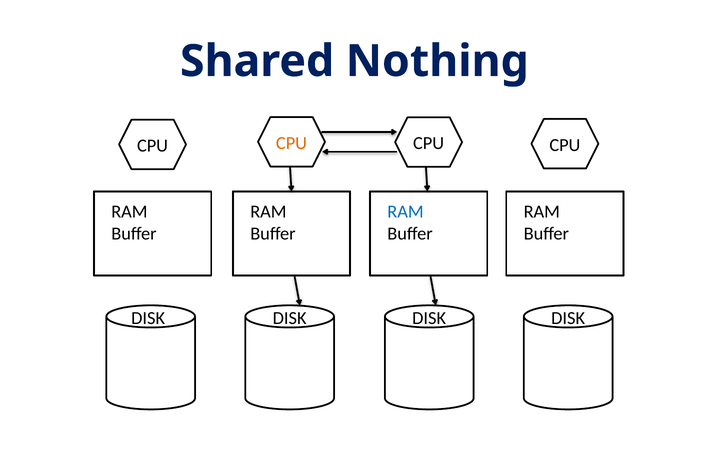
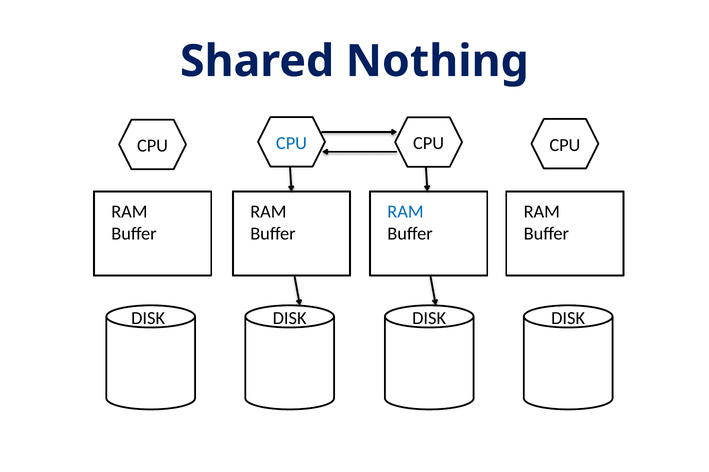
CPU at (292, 143) colour: orange -> blue
